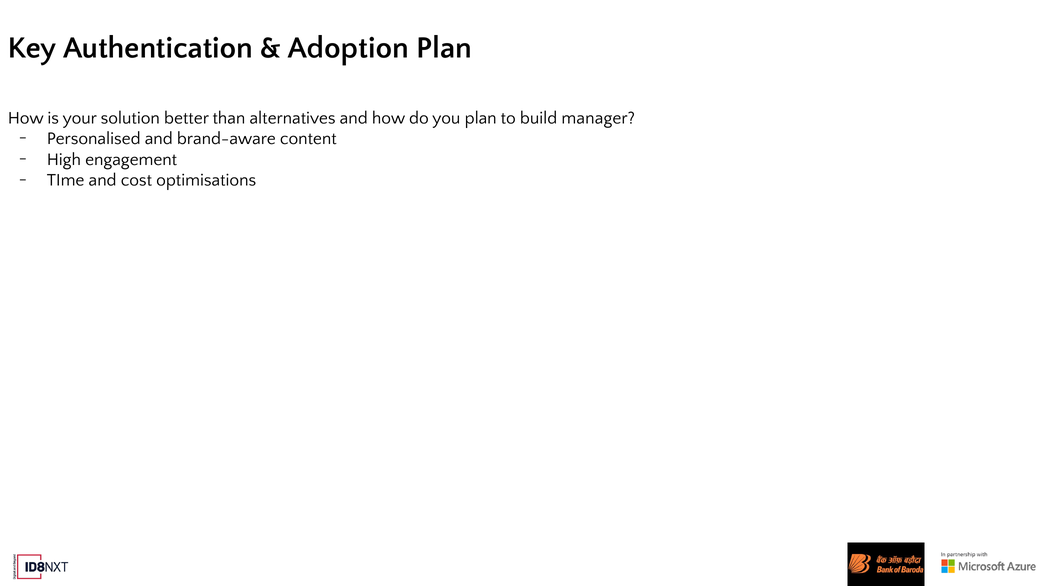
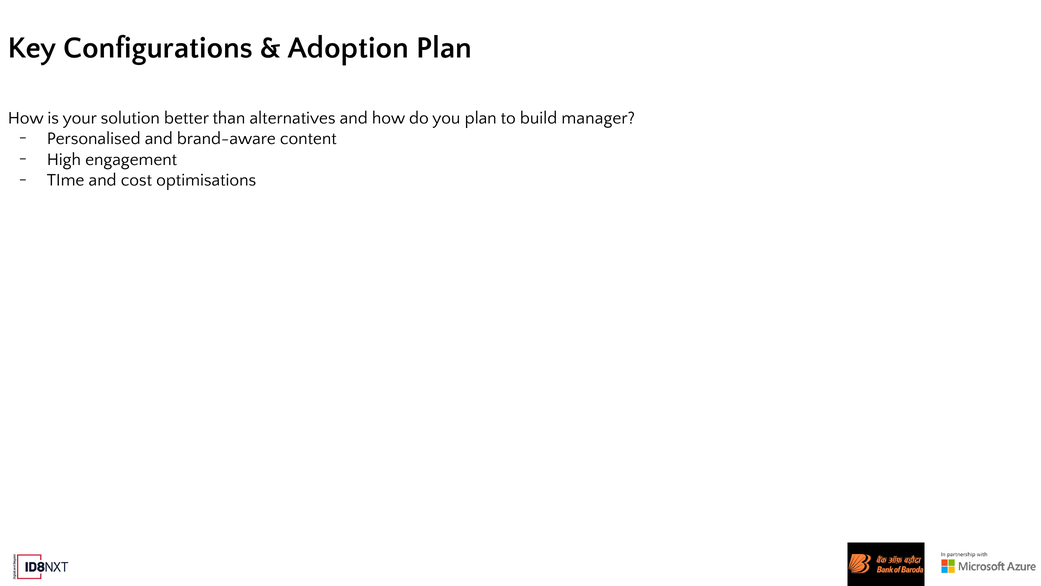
Authentication: Authentication -> Configurations
